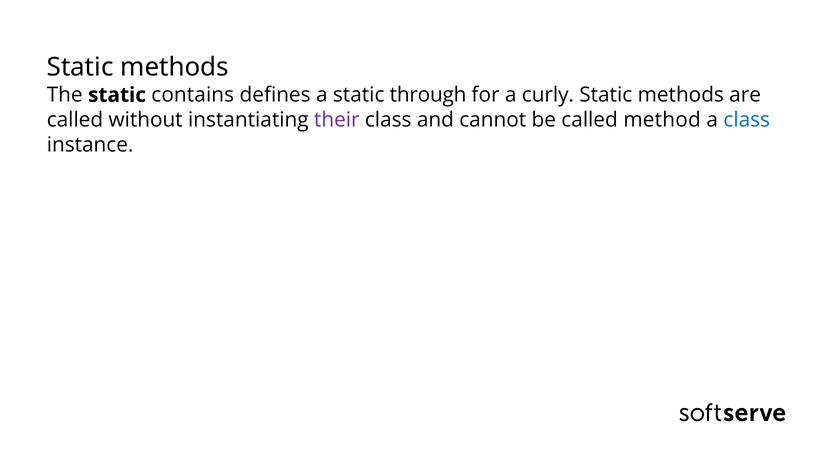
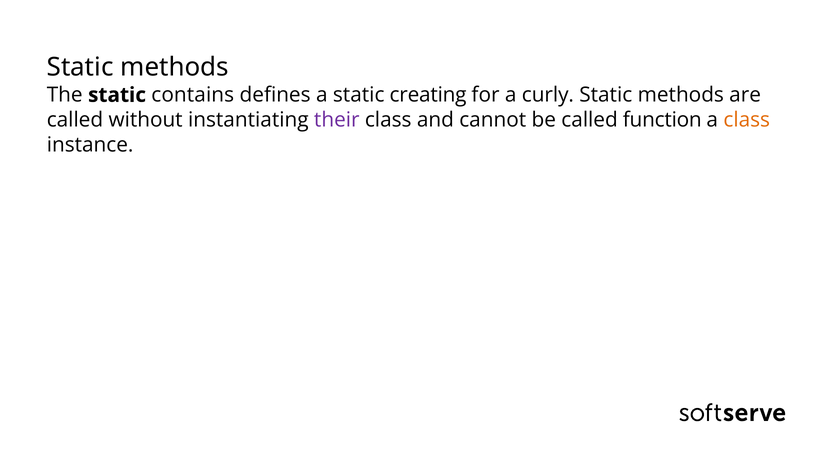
through: through -> creating
method: method -> function
class at (747, 120) colour: blue -> orange
